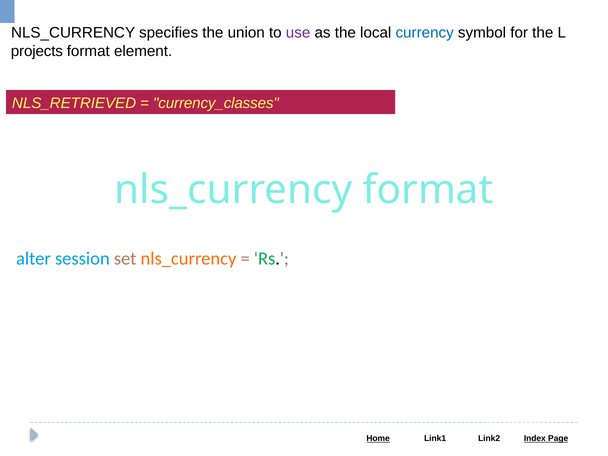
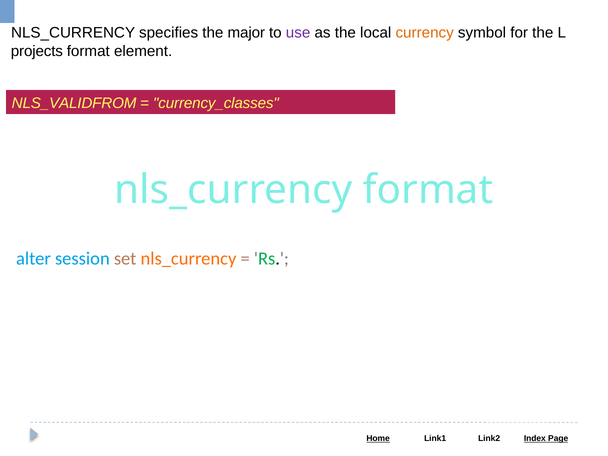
union: union -> major
currency colour: blue -> orange
NLS_RETRIEVED: NLS_RETRIEVED -> NLS_VALIDFROM
